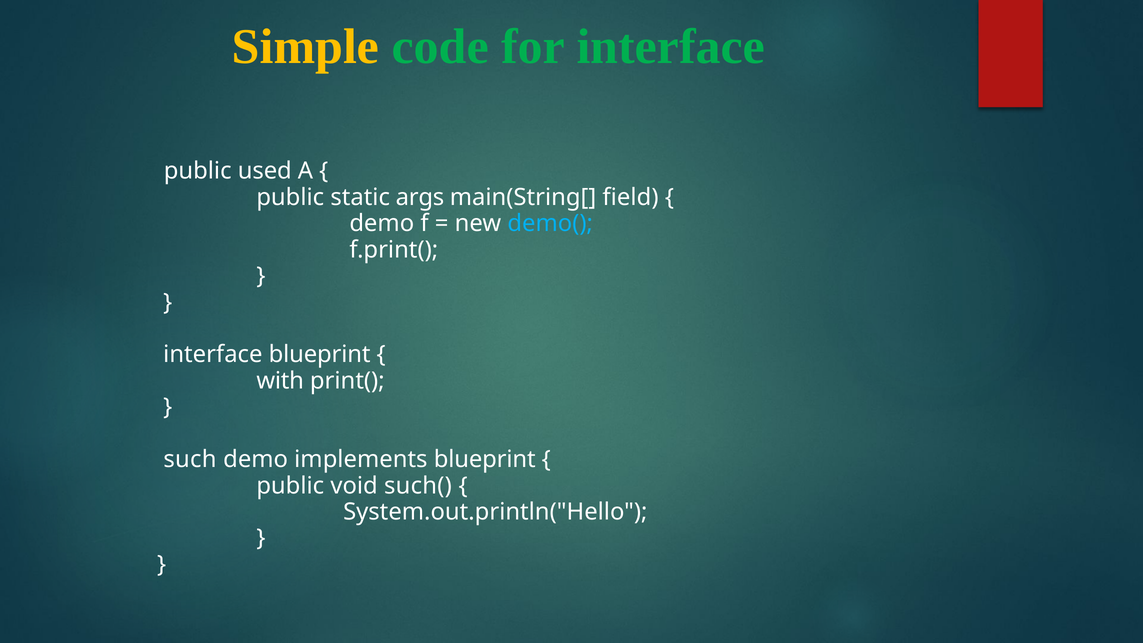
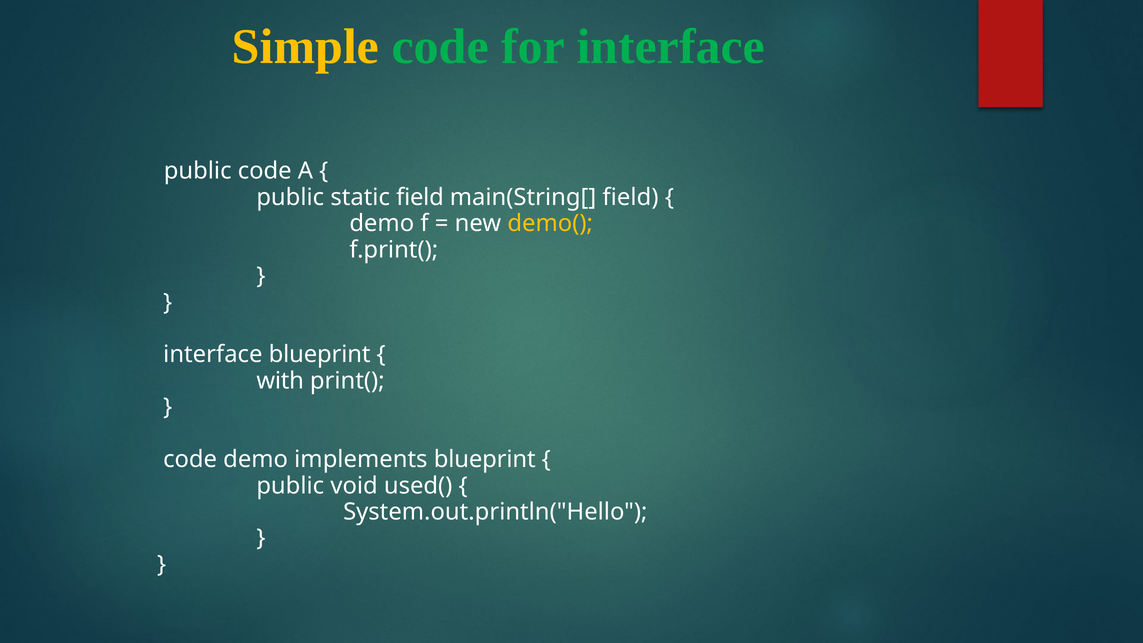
public used: used -> code
static args: args -> field
demo( colour: light blue -> yellow
such at (190, 459): such -> code
such(: such( -> used(
